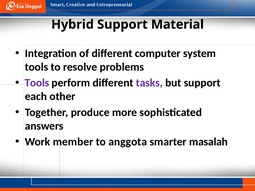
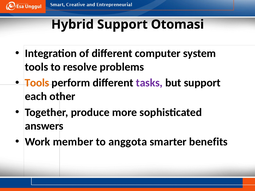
Material: Material -> Otomasi
Tools at (37, 83) colour: purple -> orange
masalah: masalah -> benefits
